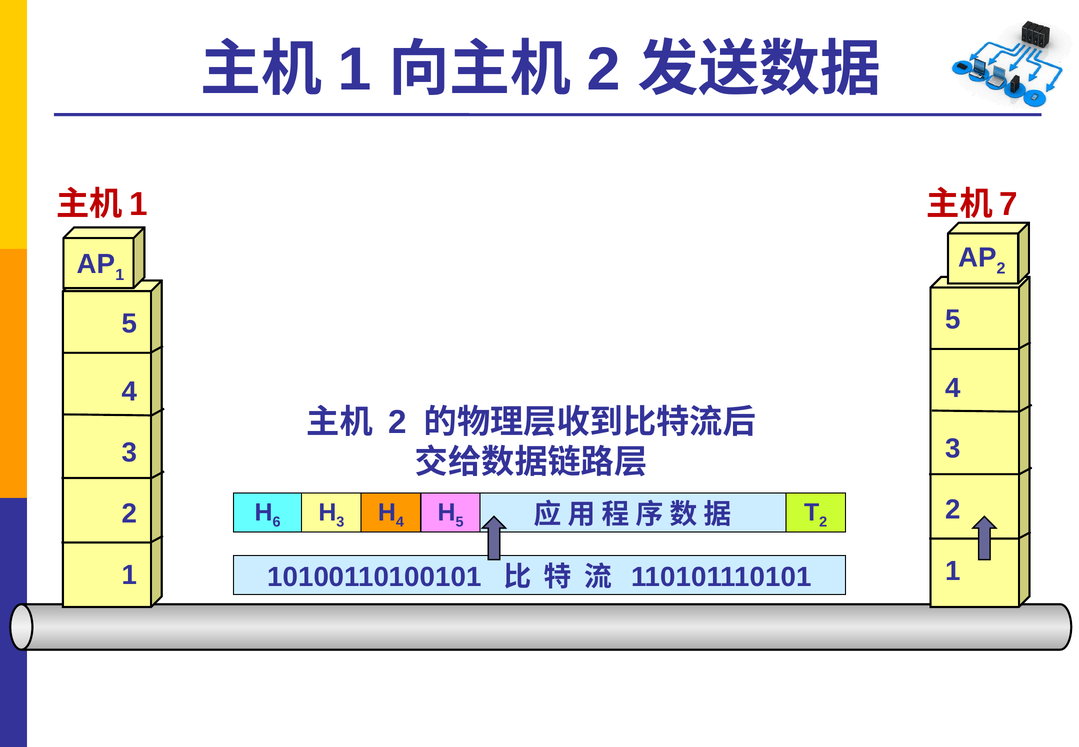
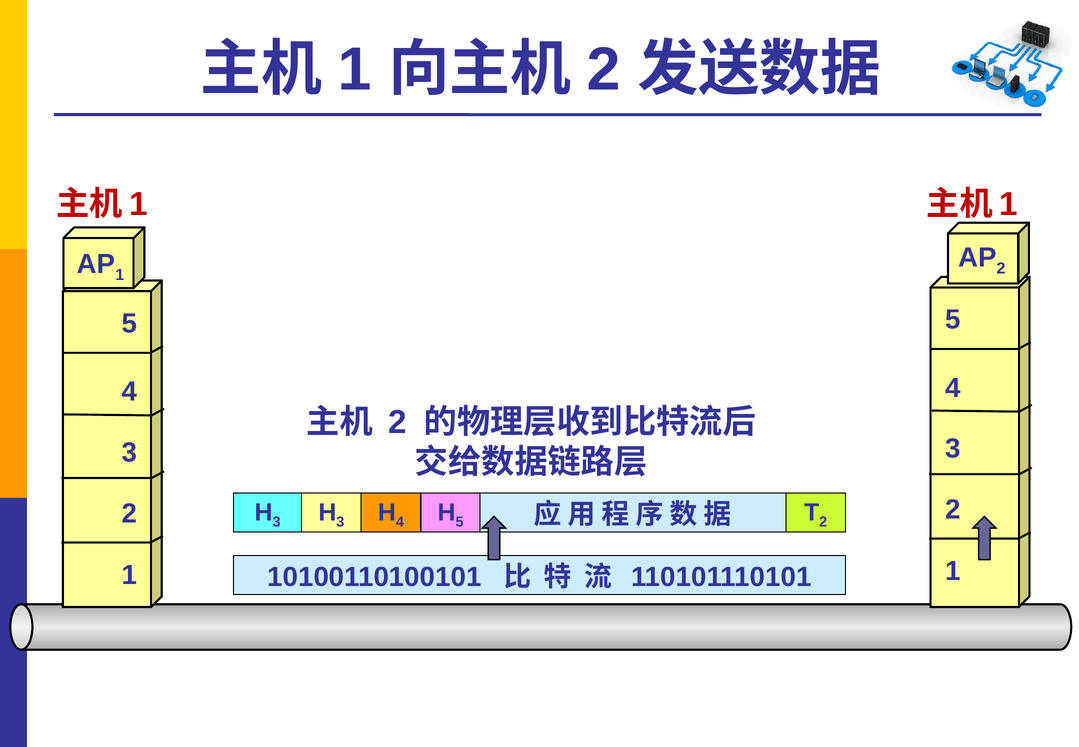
7 at (1009, 205): 7 -> 1
6 at (277, 522): 6 -> 3
